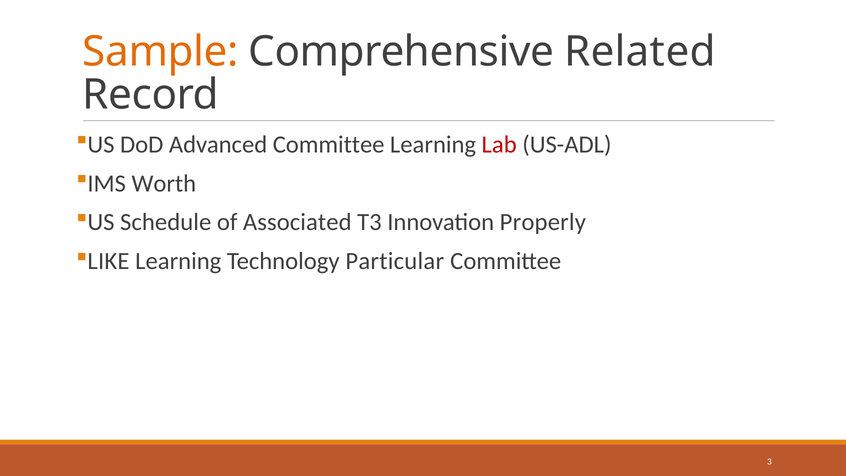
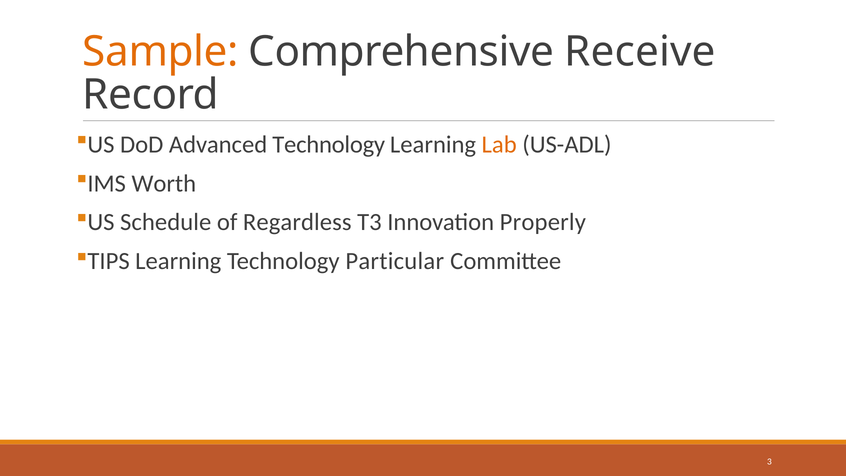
Related: Related -> Receive
Advanced Committee: Committee -> Technology
Lab colour: red -> orange
Associated: Associated -> Regardless
LIKE: LIKE -> TIPS
